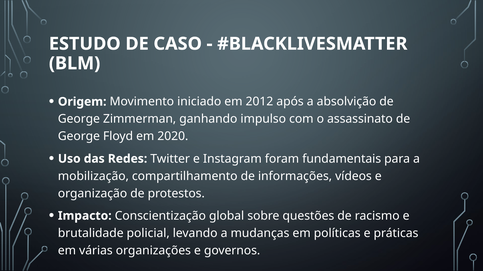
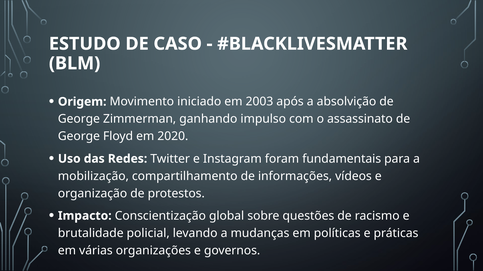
2012: 2012 -> 2003
